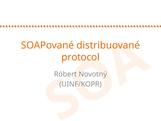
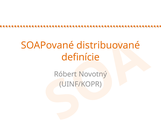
protocol: protocol -> definície
